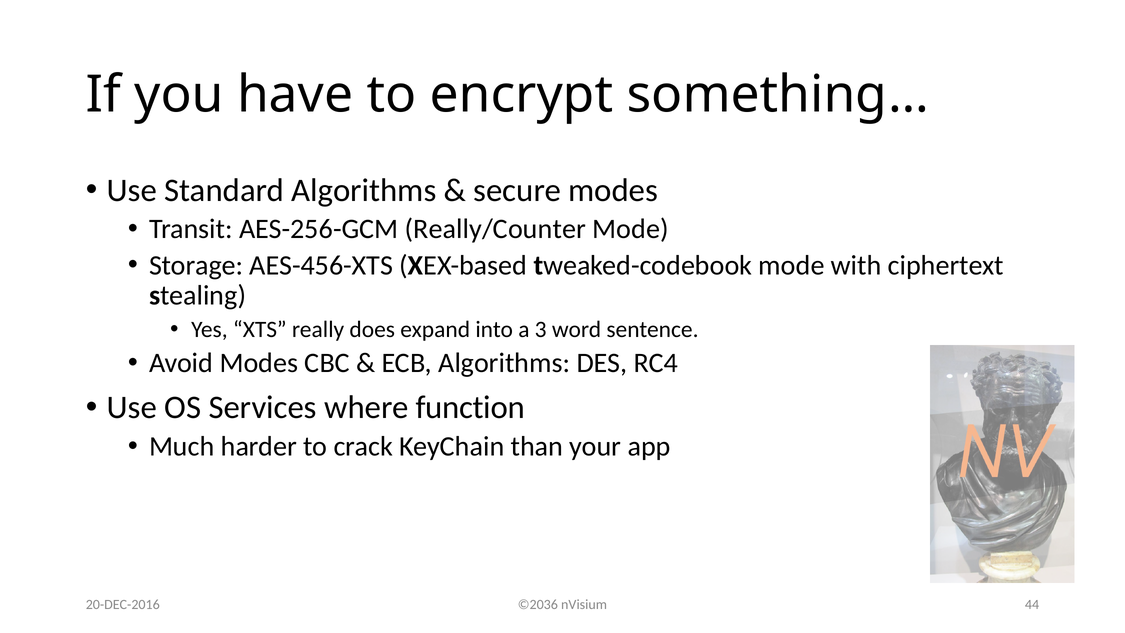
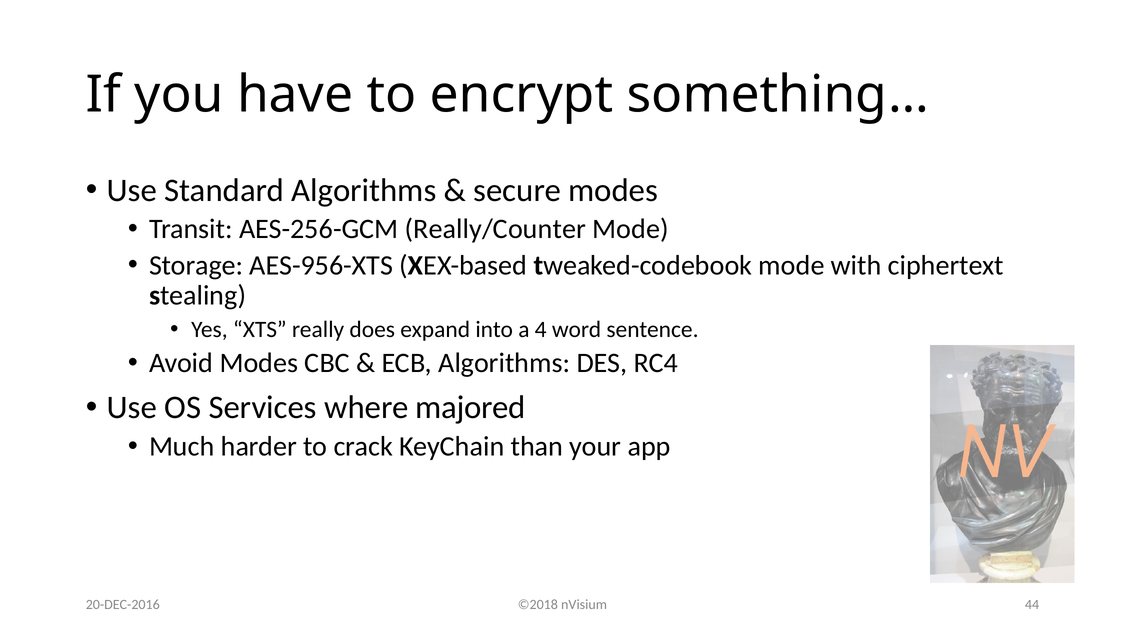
AES-456-XTS: AES-456-XTS -> AES-956-XTS
3: 3 -> 4
function: function -> majored
©2036: ©2036 -> ©2018
